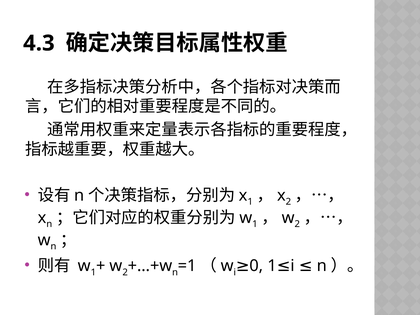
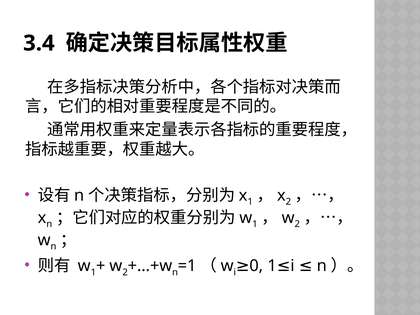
4.3: 4.3 -> 3.4
